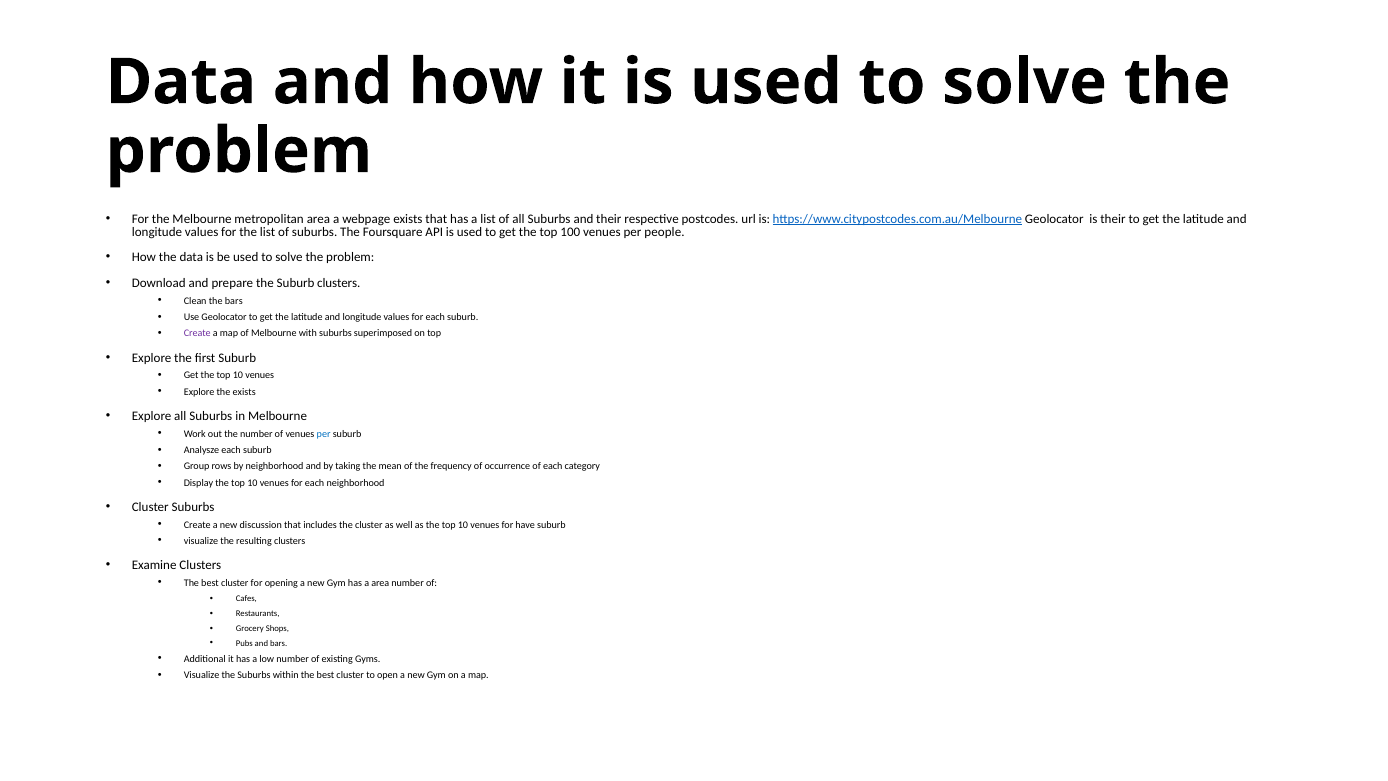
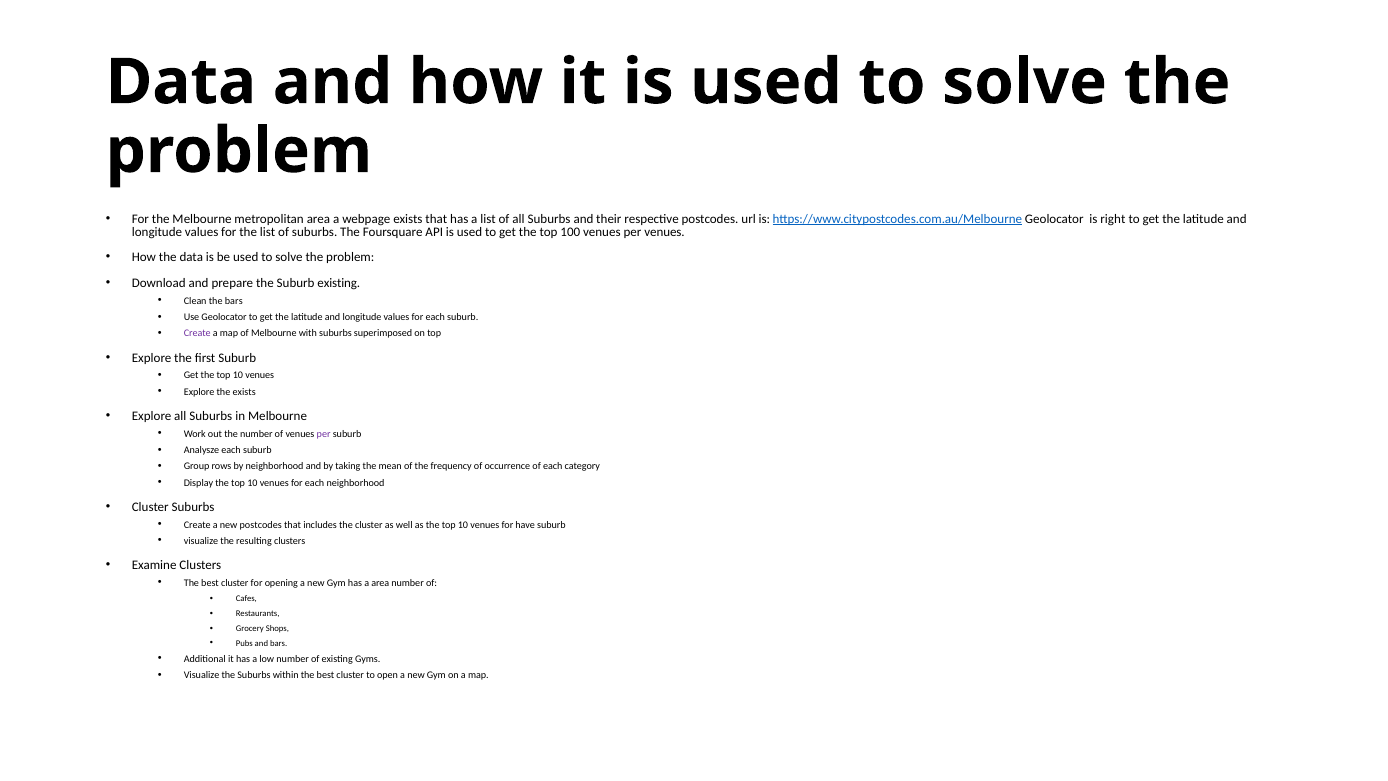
is their: their -> right
per people: people -> venues
Suburb clusters: clusters -> existing
per at (324, 434) colour: blue -> purple
new discussion: discussion -> postcodes
